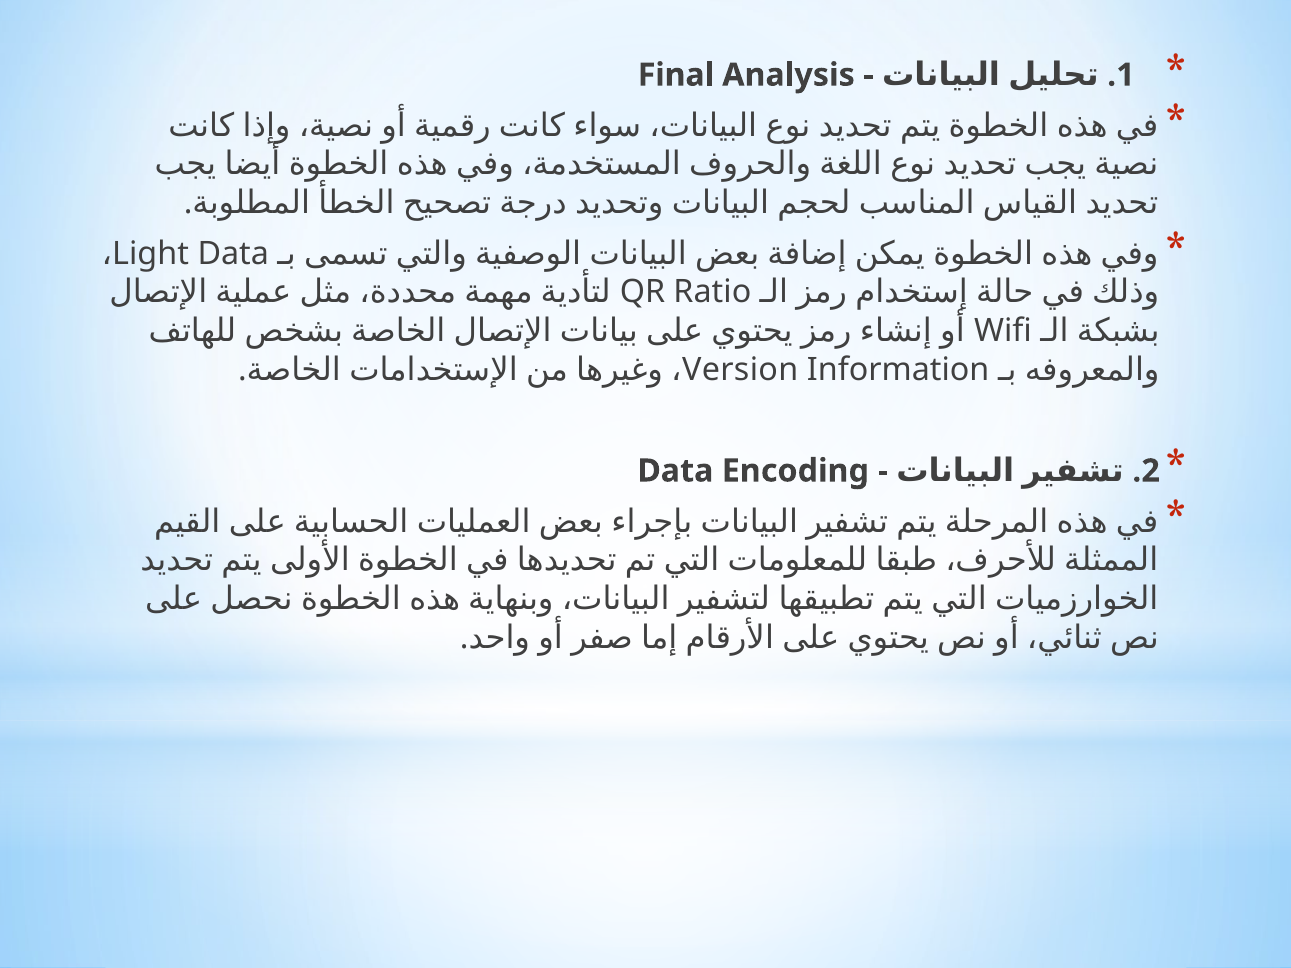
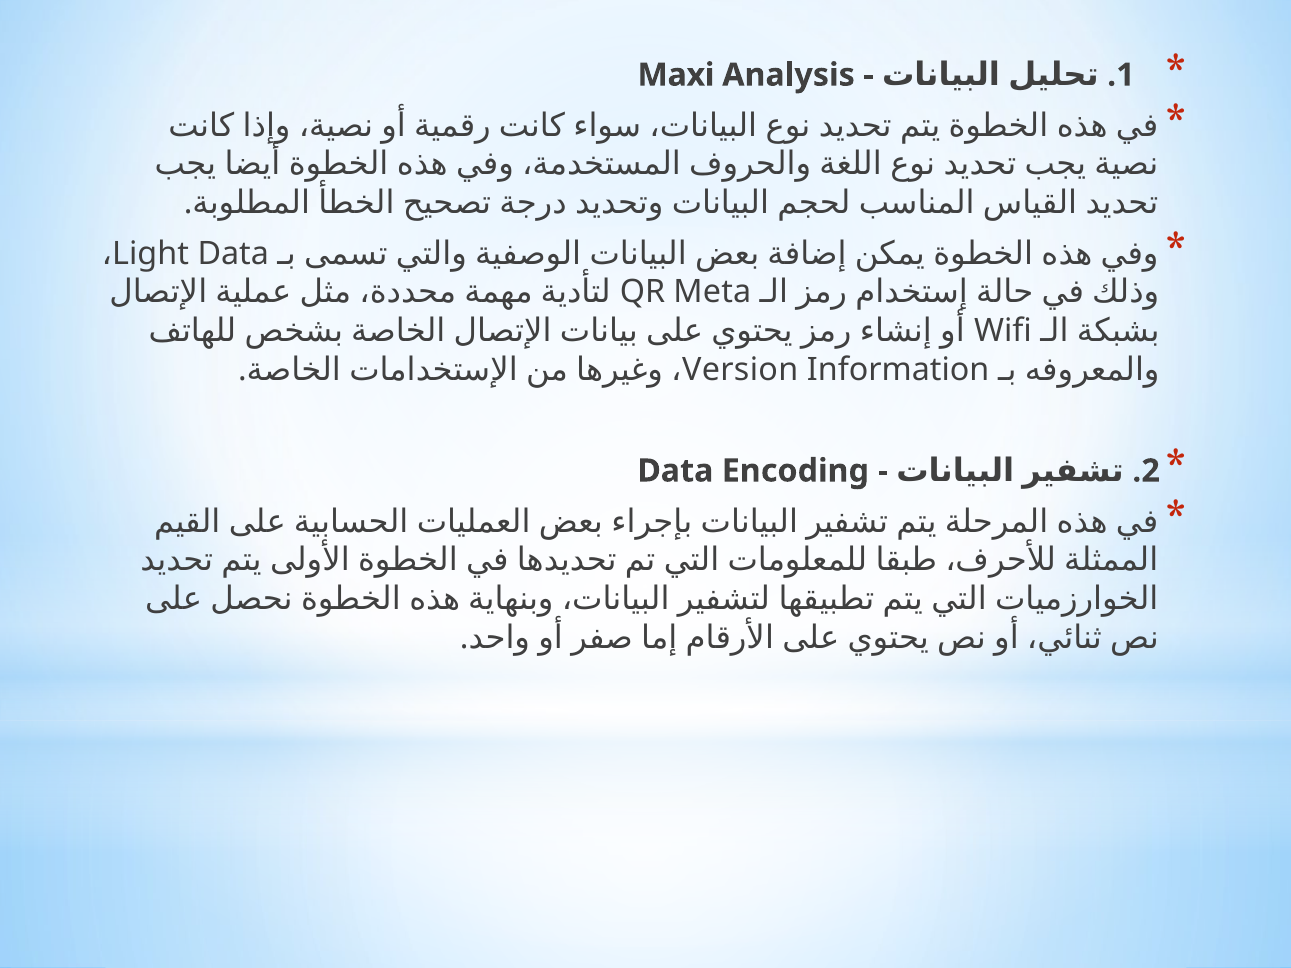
Final: Final -> Maxi
Ratio: Ratio -> Meta
